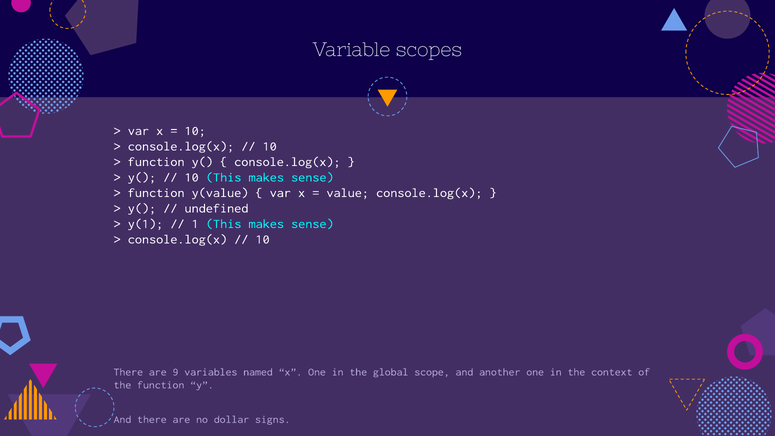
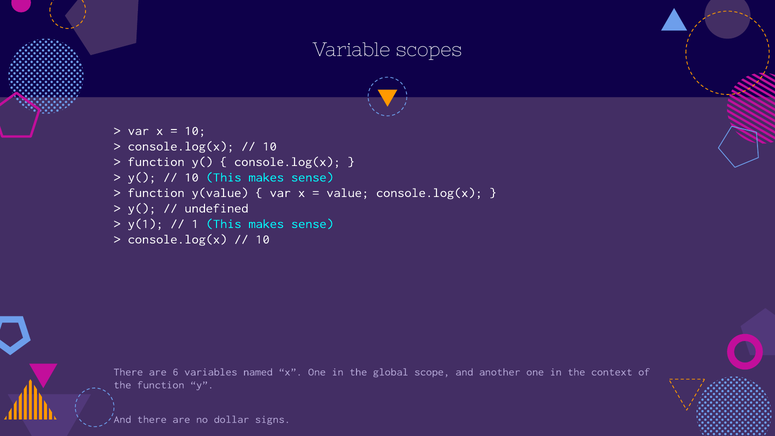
9: 9 -> 6
